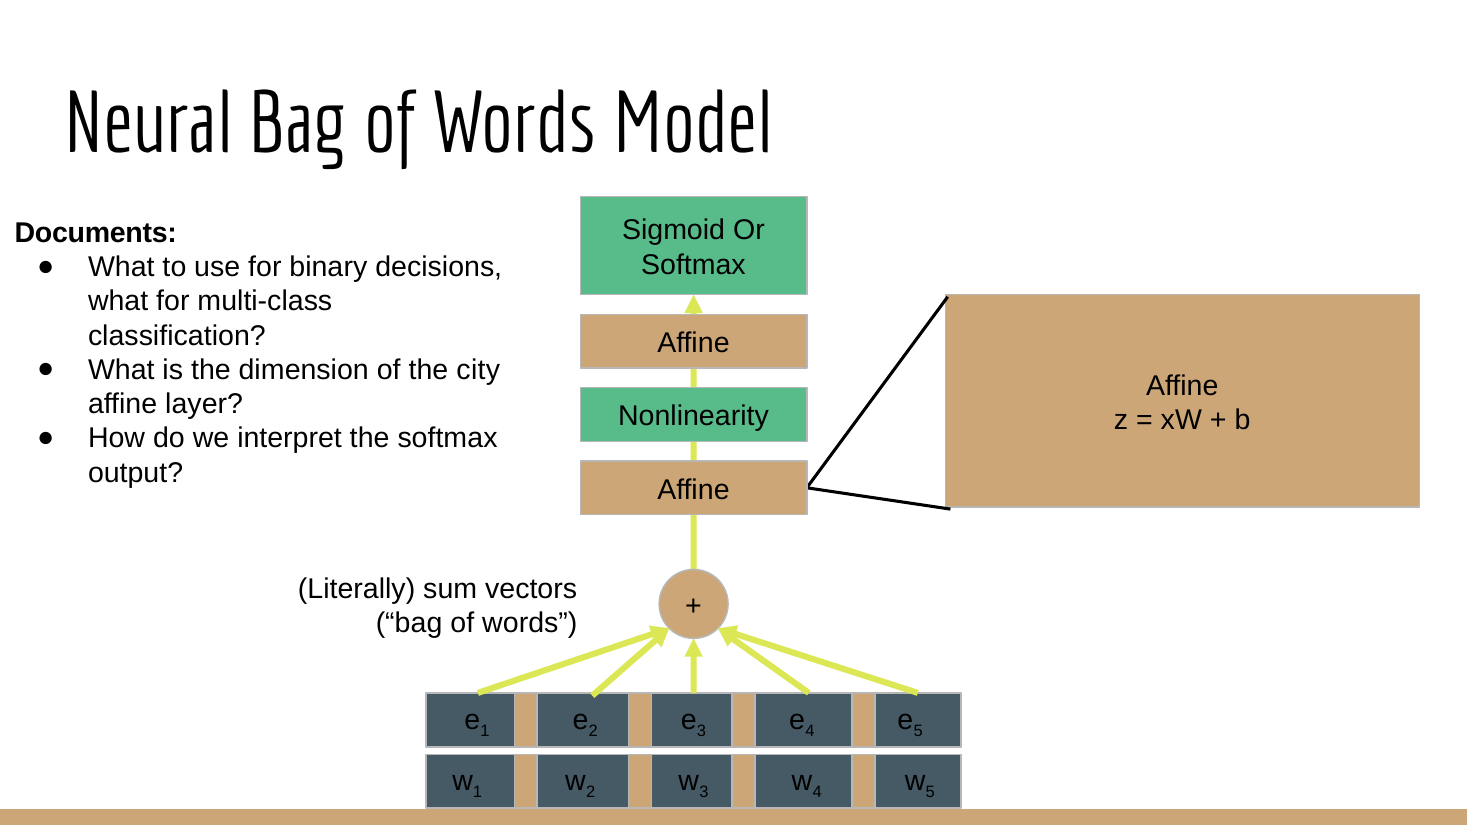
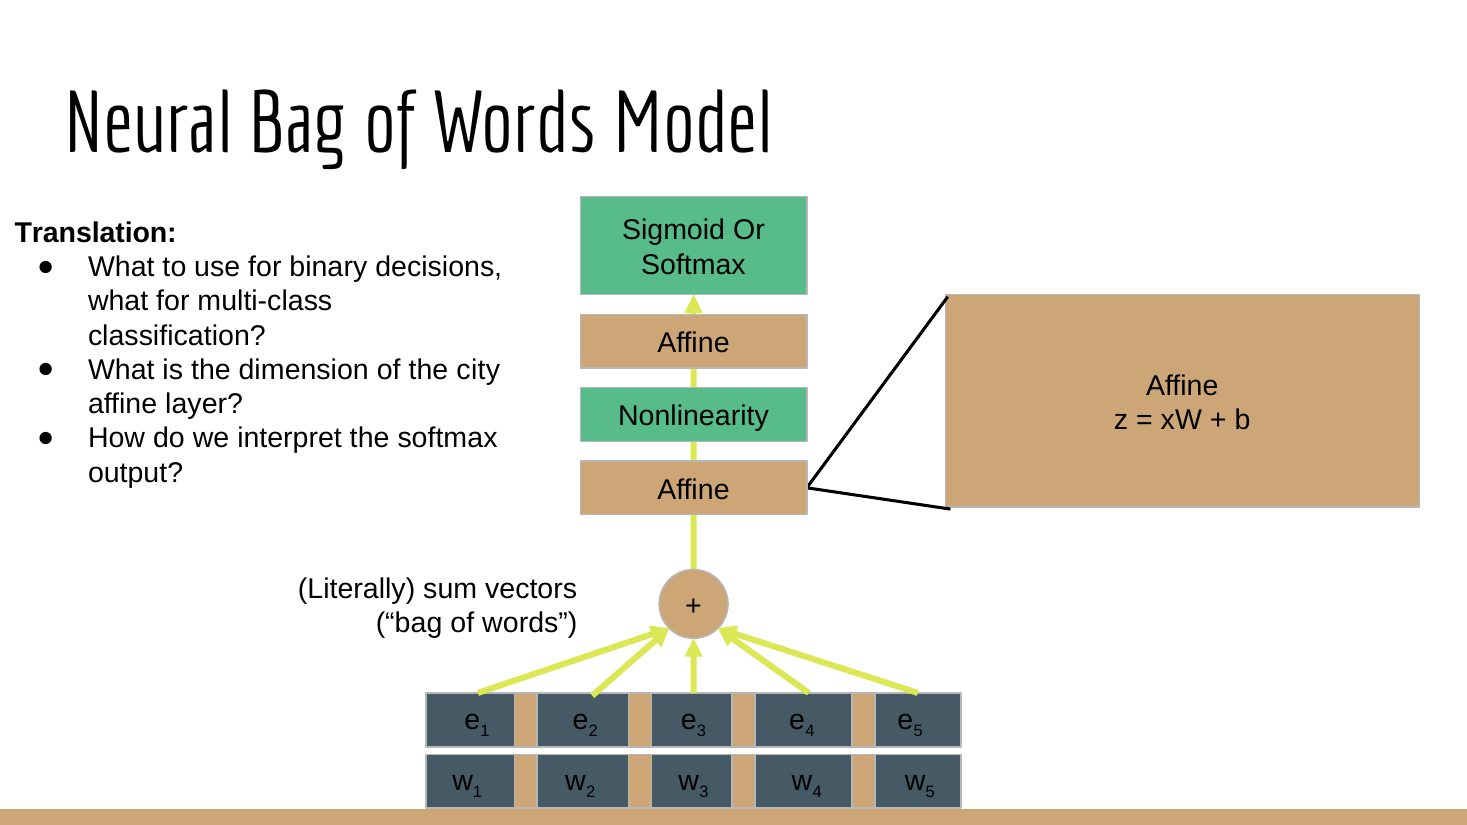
Documents: Documents -> Translation
